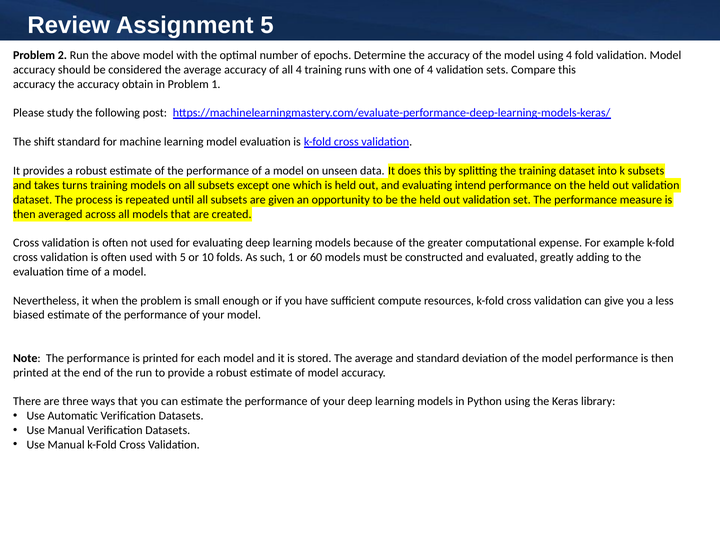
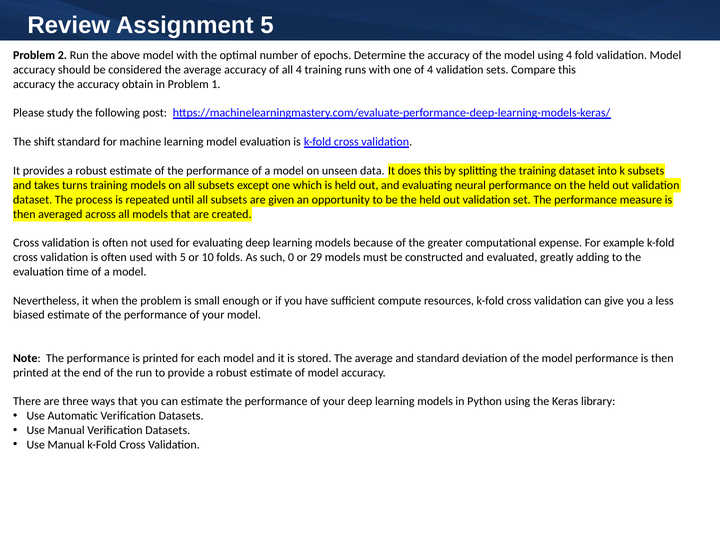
intend: intend -> neural
such 1: 1 -> 0
60: 60 -> 29
